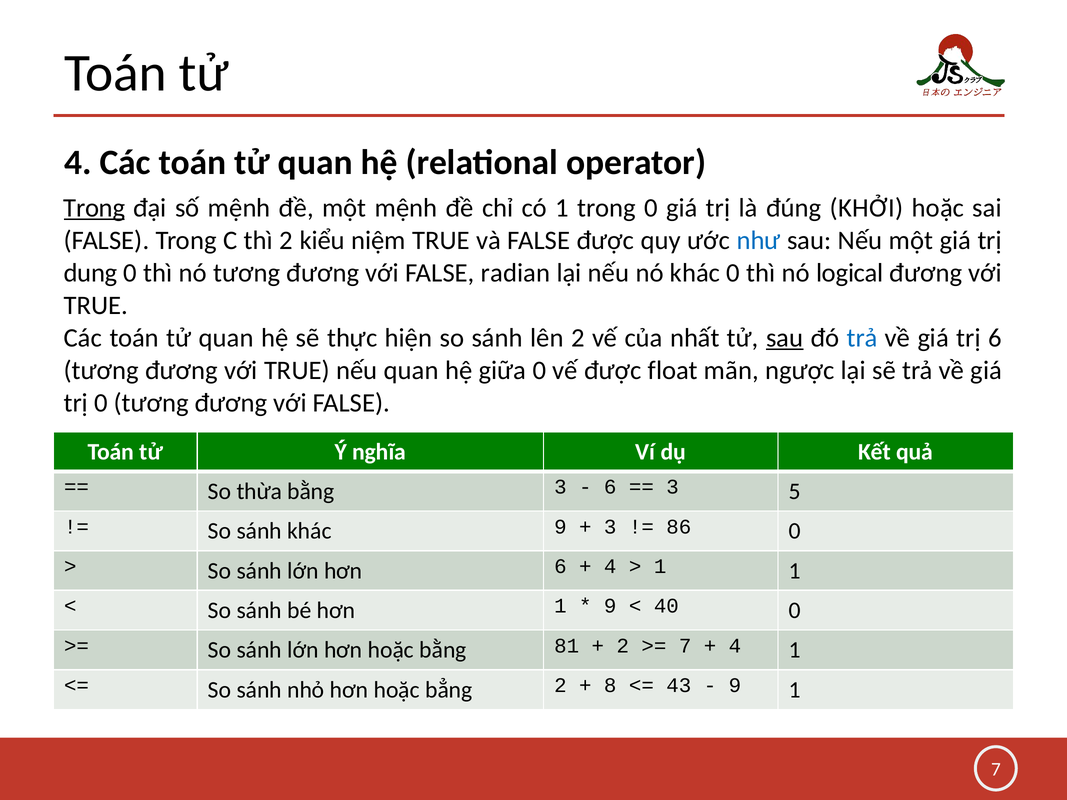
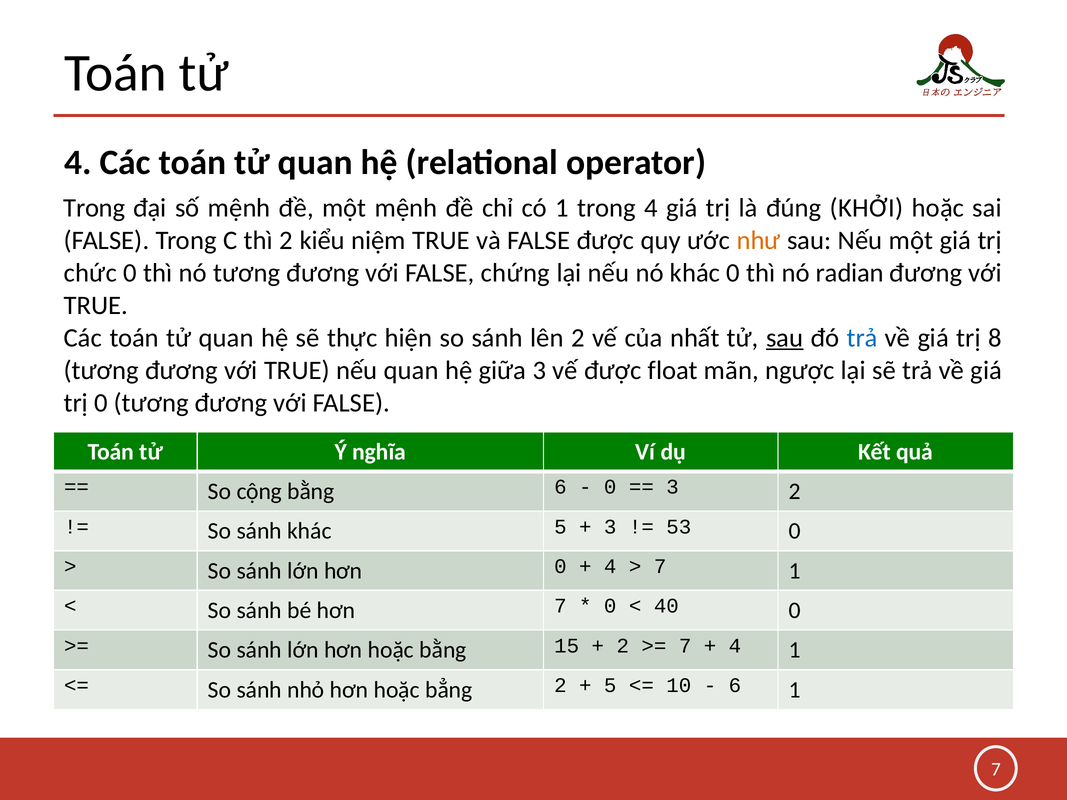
Trong at (94, 208) underline: present -> none
trong 0: 0 -> 4
như colour: blue -> orange
dung: dung -> chức
radian: radian -> chứng
logical: logical -> radian
trị 6: 6 -> 8
giữa 0: 0 -> 3
thừa: thừa -> cộng
bằng 3: 3 -> 6
6 at (610, 487): 6 -> 0
3 5: 5 -> 2
khác 9: 9 -> 5
86: 86 -> 53
hơn 6: 6 -> 0
1 at (660, 567): 1 -> 7
hơn 1: 1 -> 7
9 at (610, 606): 9 -> 0
81: 81 -> 15
8 at (610, 686): 8 -> 5
43: 43 -> 10
9 at (735, 686): 9 -> 6
